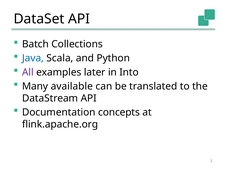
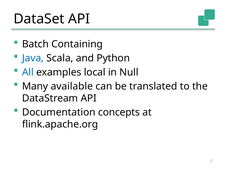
Collections: Collections -> Containing
All colour: purple -> blue
later: later -> local
Into: Into -> Null
